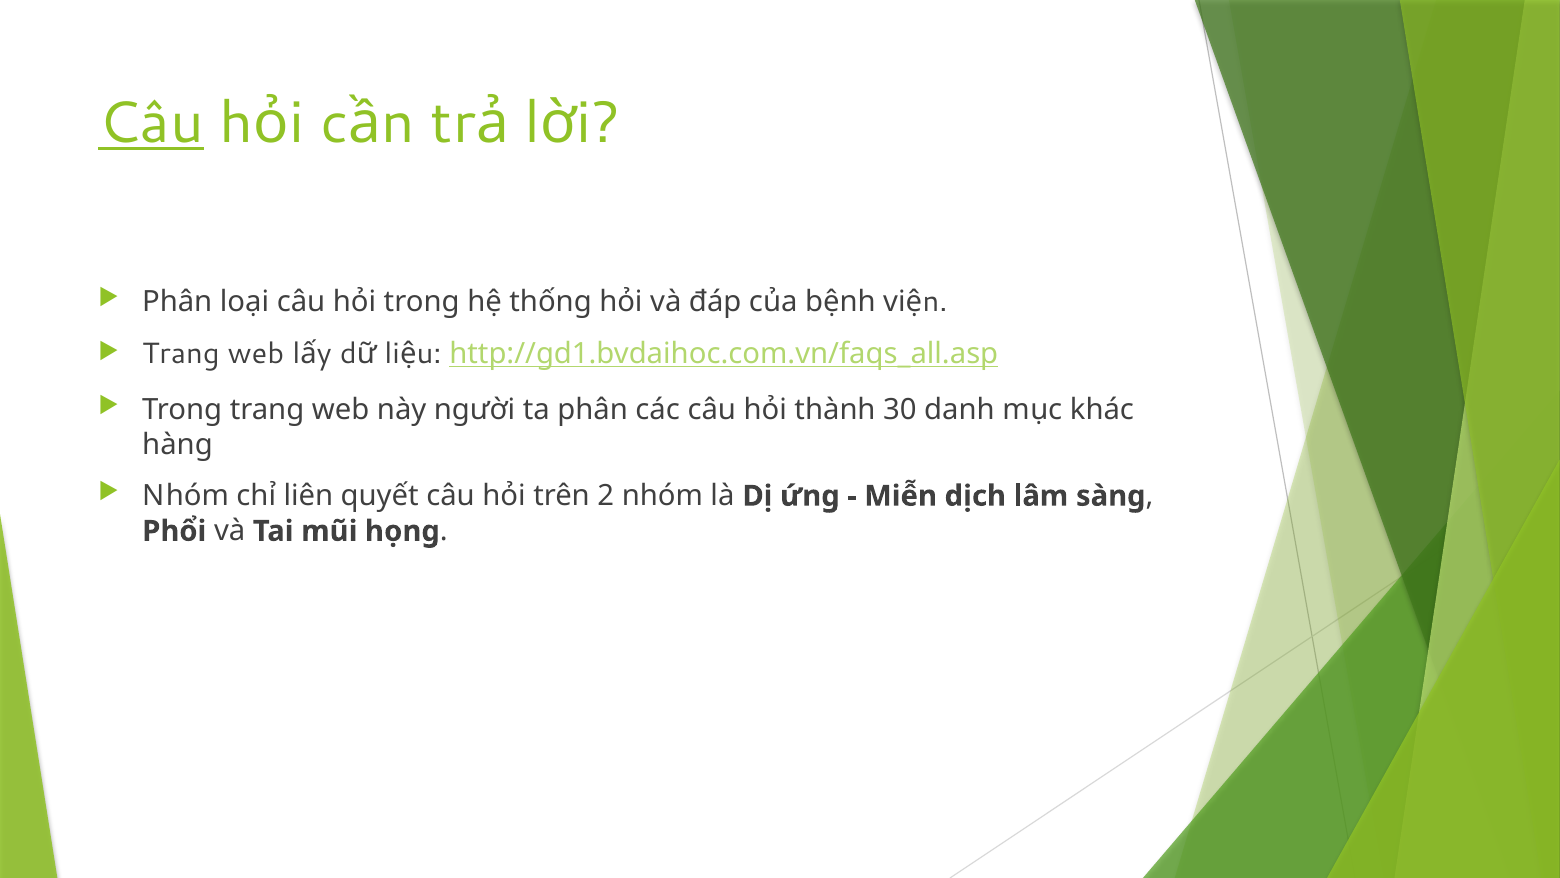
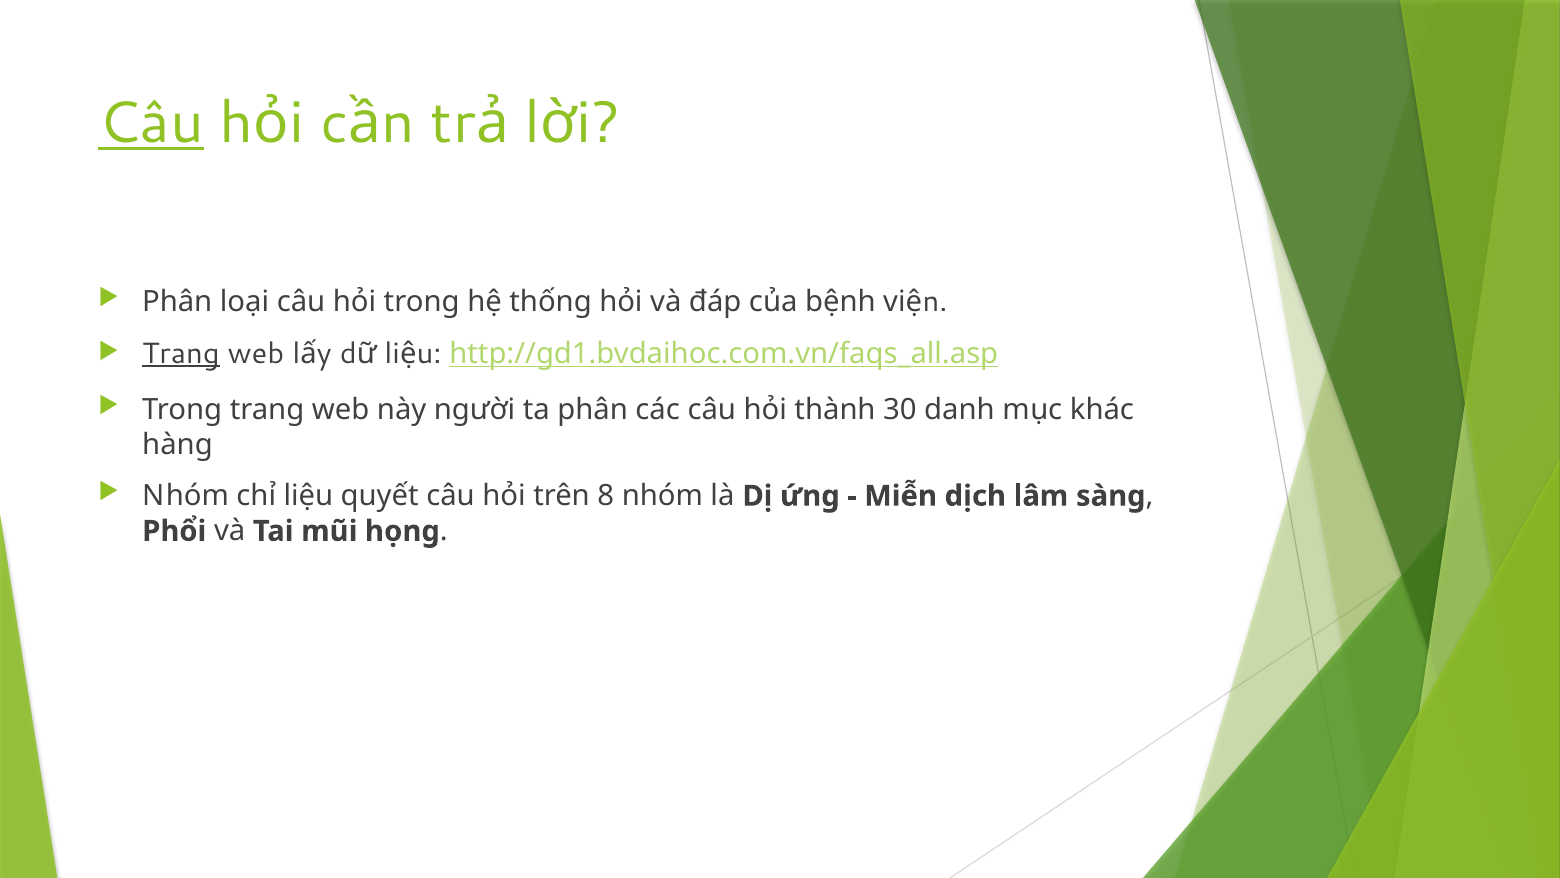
Trang at (181, 353) underline: none -> present
liên: liên -> liệu
2: 2 -> 8
